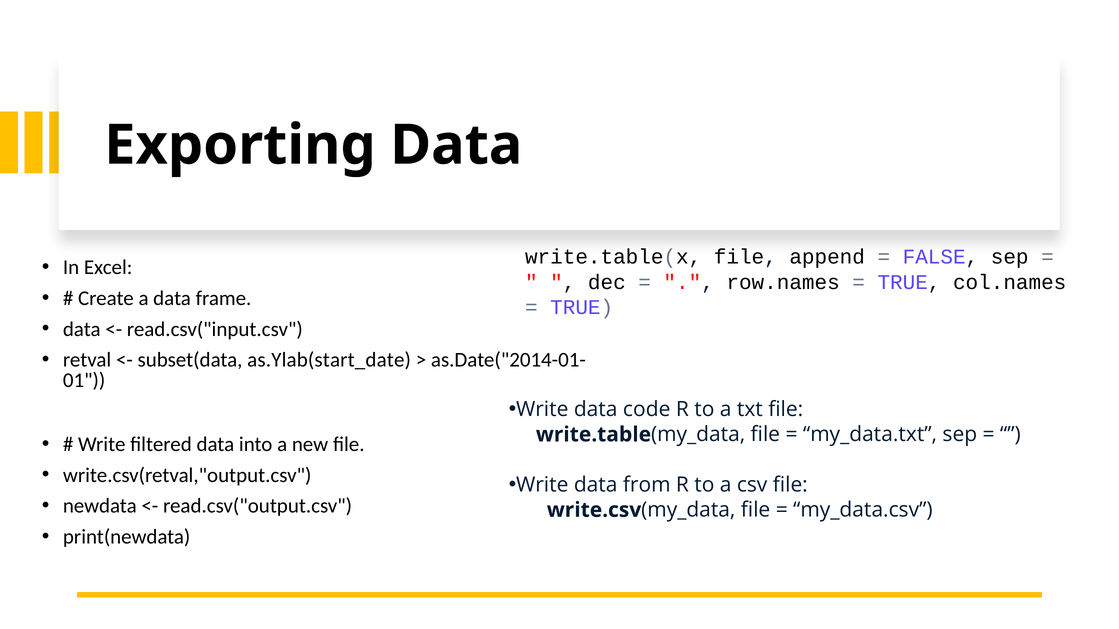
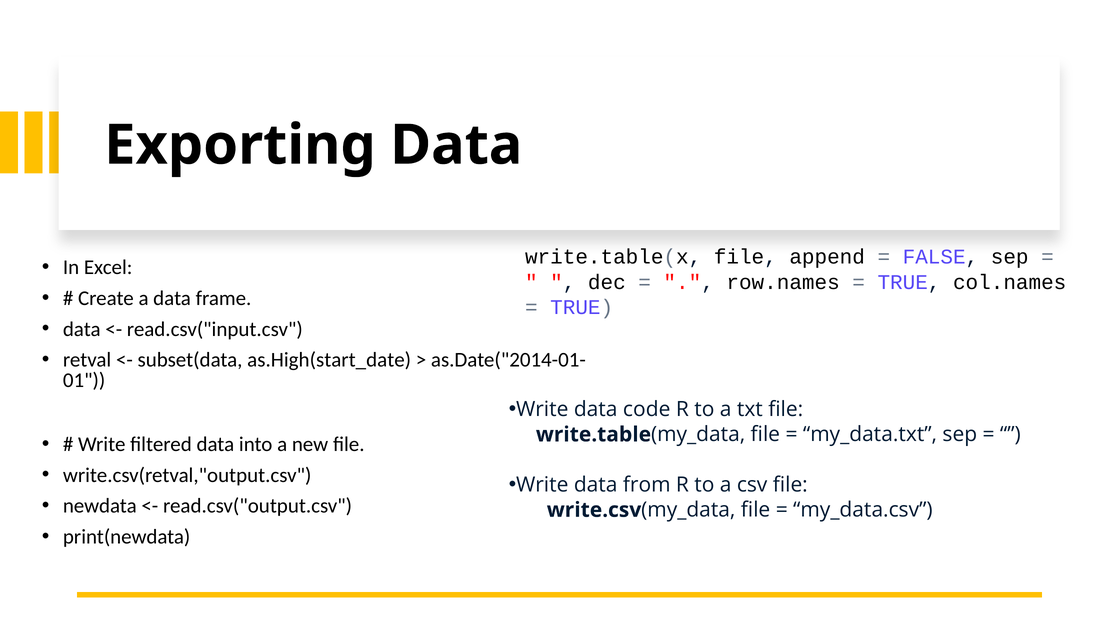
as.Ylab(start_date: as.Ylab(start_date -> as.High(start_date
